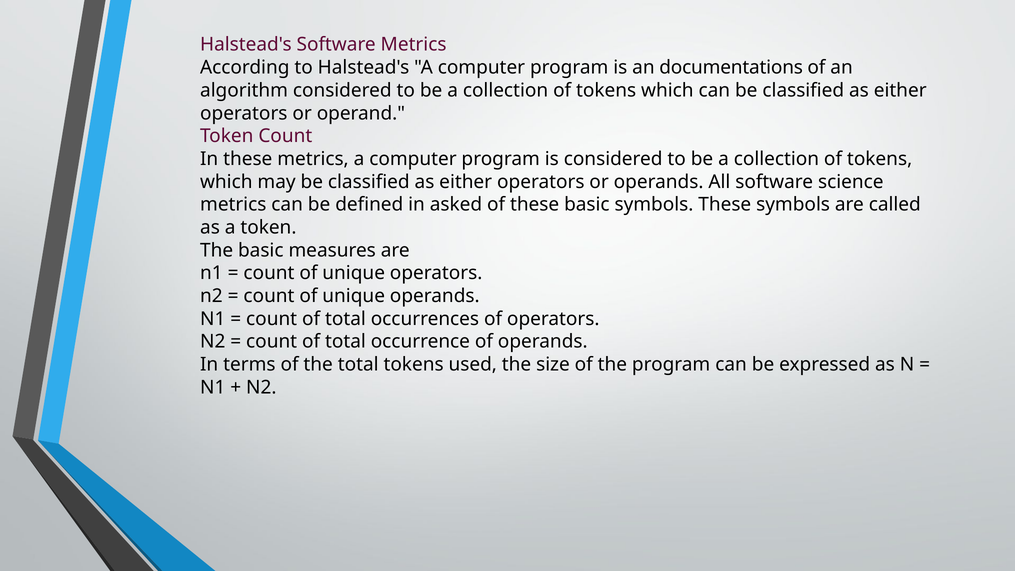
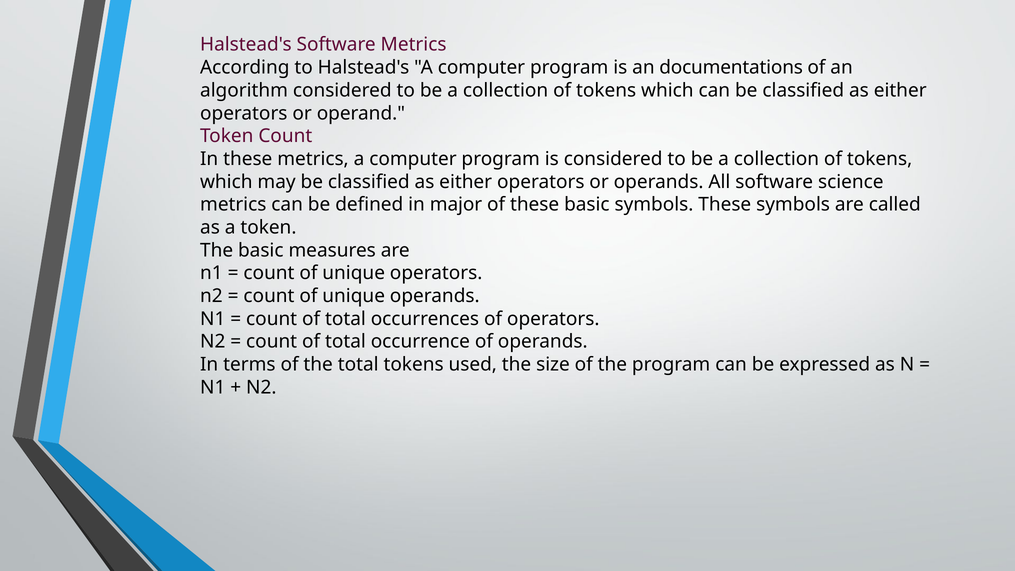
asked: asked -> major
